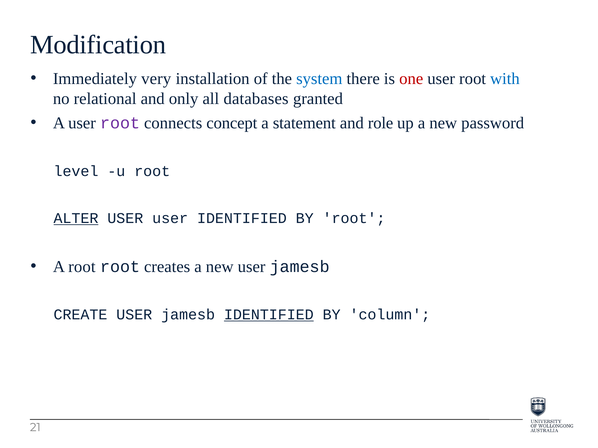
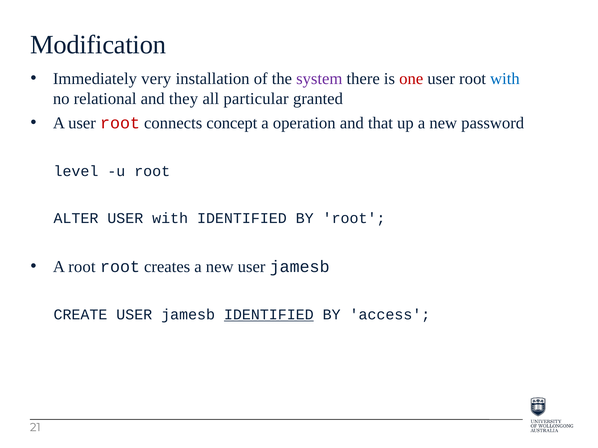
system colour: blue -> purple
only: only -> they
databases: databases -> particular
root at (120, 123) colour: purple -> red
statement: statement -> operation
role: role -> that
ALTER underline: present -> none
USER user: user -> with
column: column -> access
